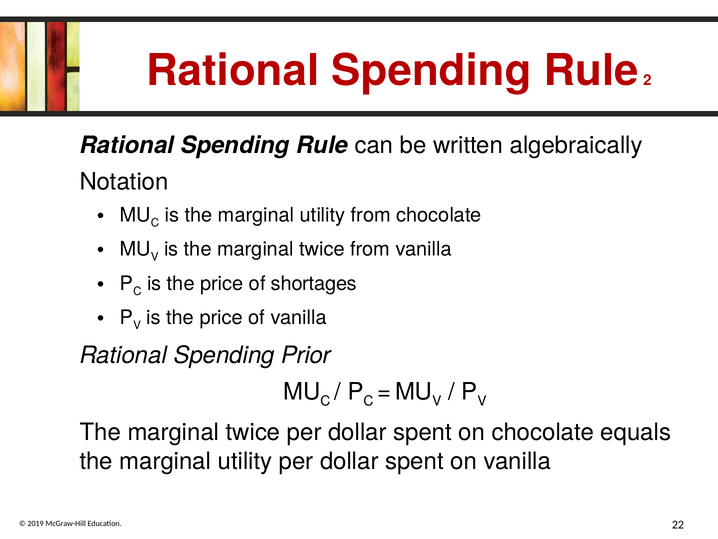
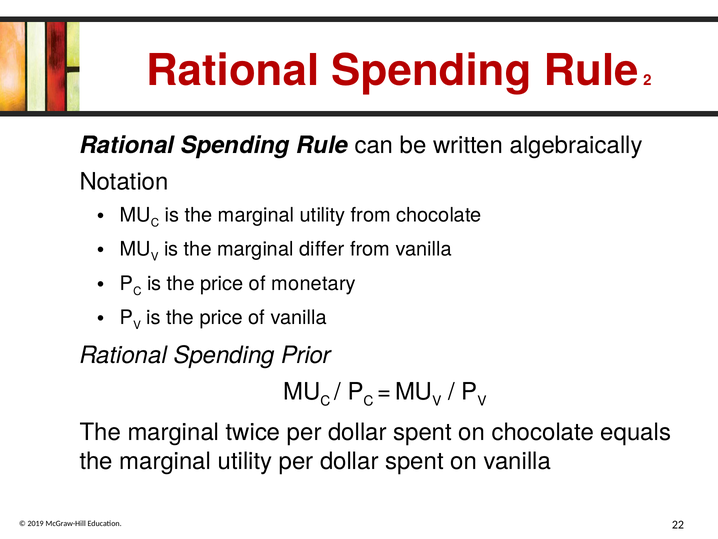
is the marginal twice: twice -> differ
shortages: shortages -> monetary
